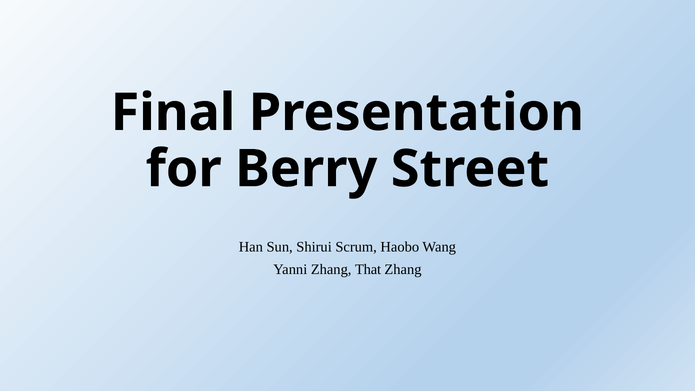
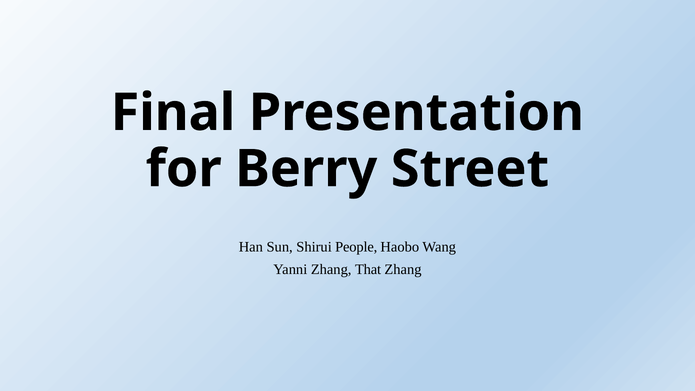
Scrum: Scrum -> People
